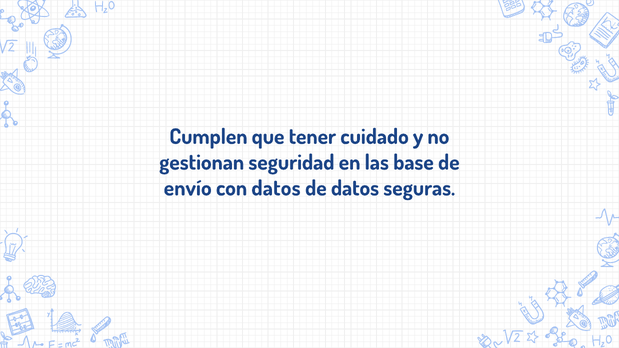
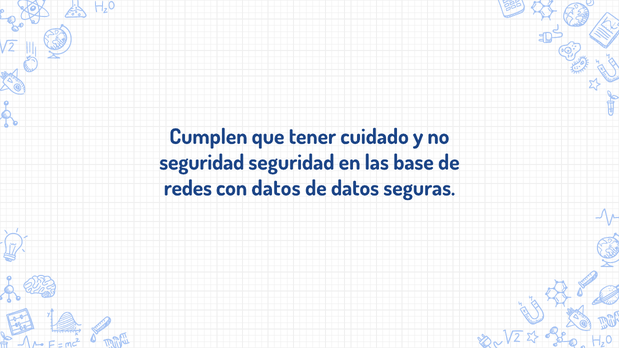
gestionan at (202, 163): gestionan -> seguridad
envío: envío -> redes
